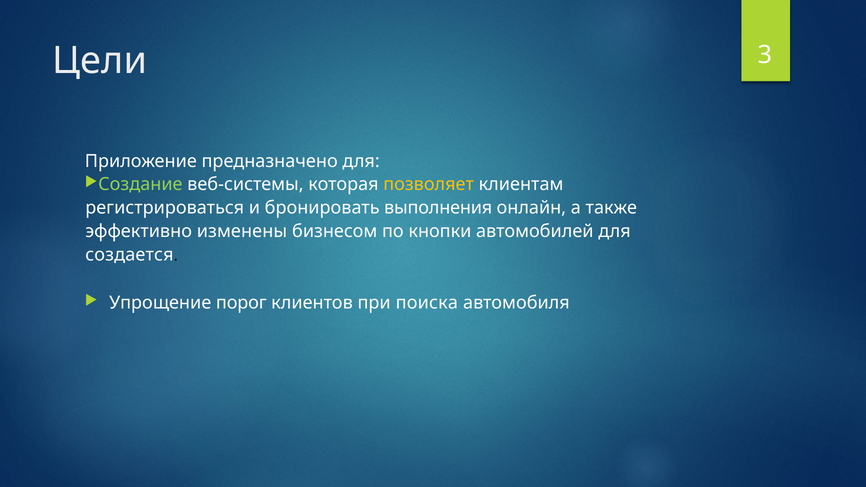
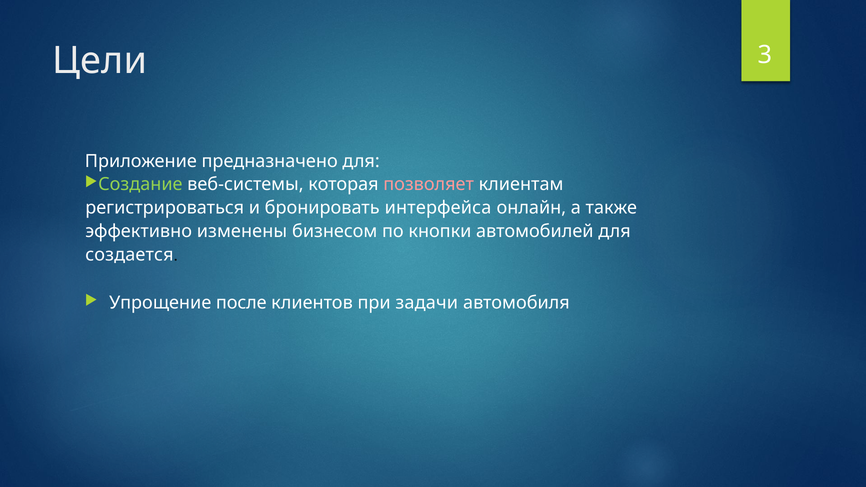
позволяет colour: yellow -> pink
выполнения: выполнения -> интерфейса
порог: порог -> после
поиска: поиска -> задачи
